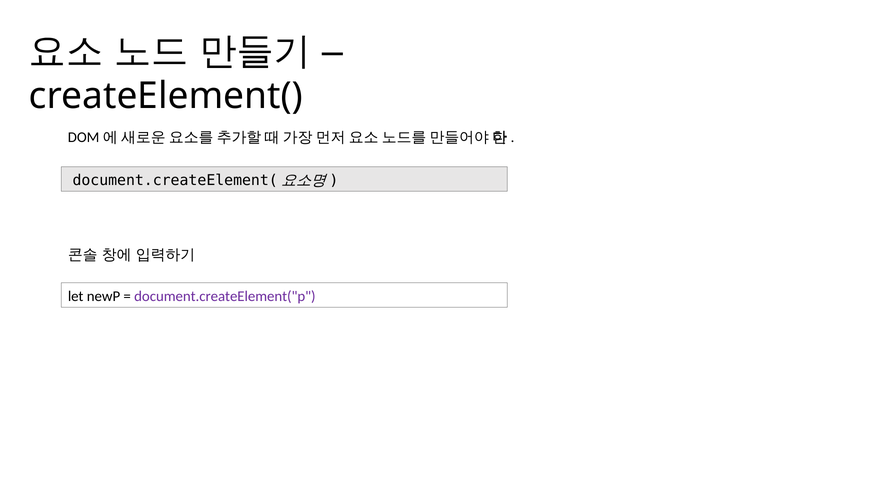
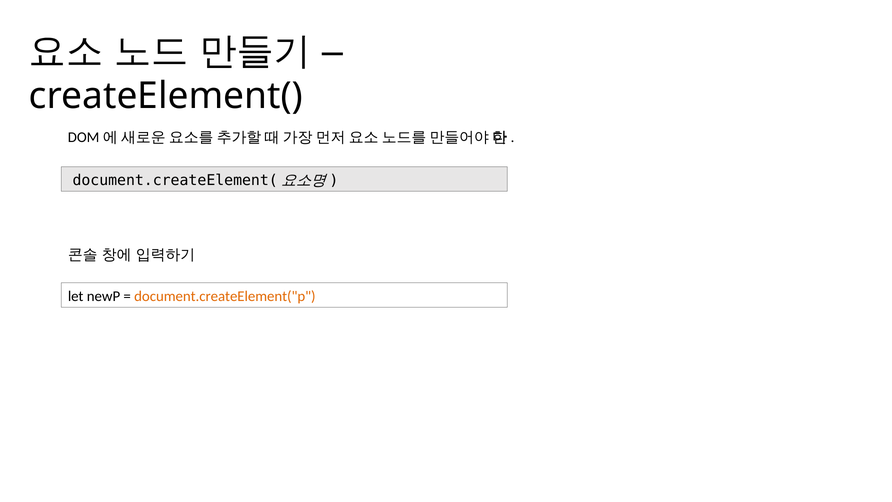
document.createElement("p colour: purple -> orange
